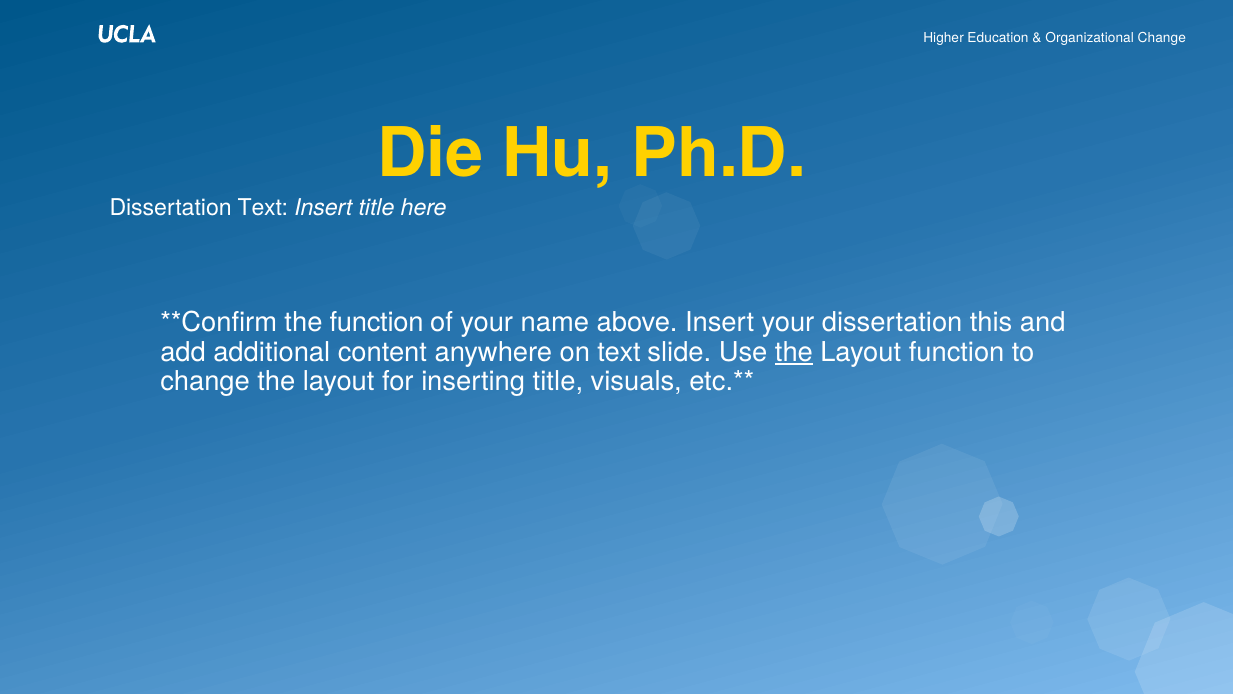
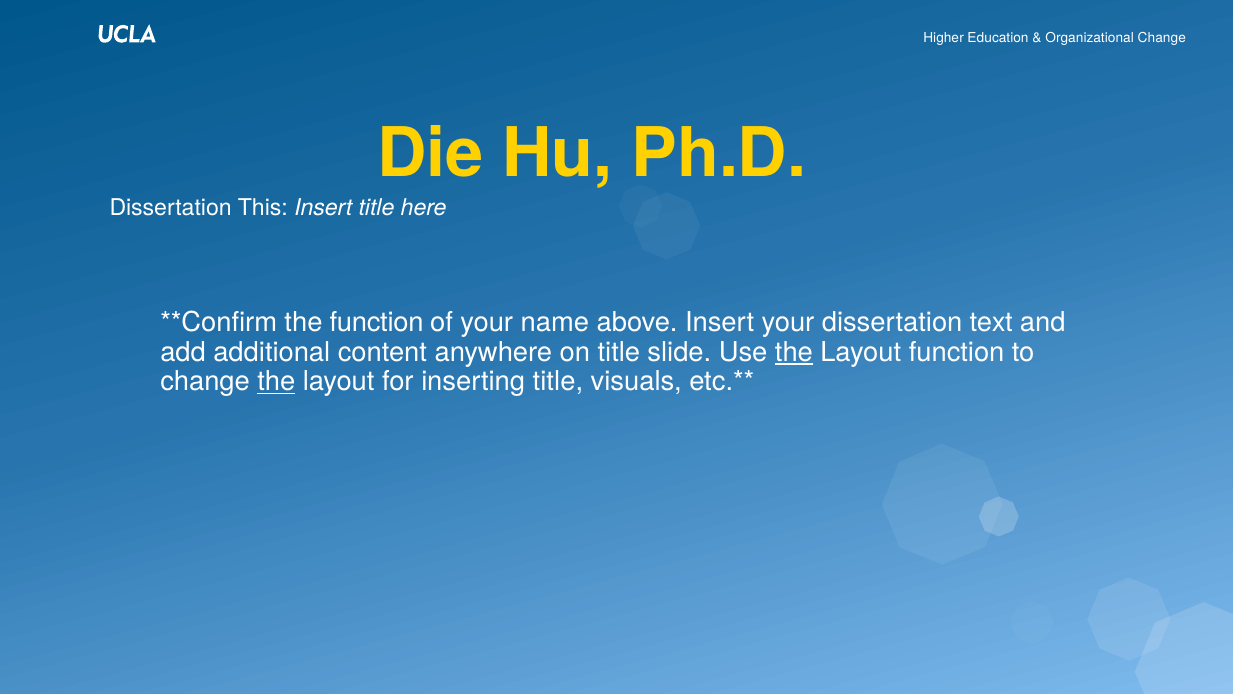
Dissertation Text: Text -> This
this: this -> text
on text: text -> title
the at (276, 382) underline: none -> present
